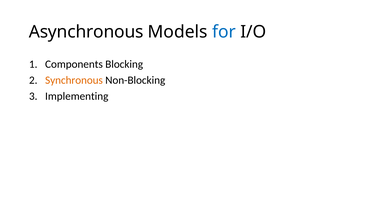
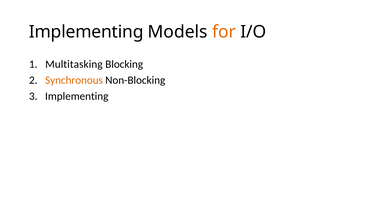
Asynchronous at (86, 32): Asynchronous -> Implementing
for colour: blue -> orange
Components: Components -> Multitasking
